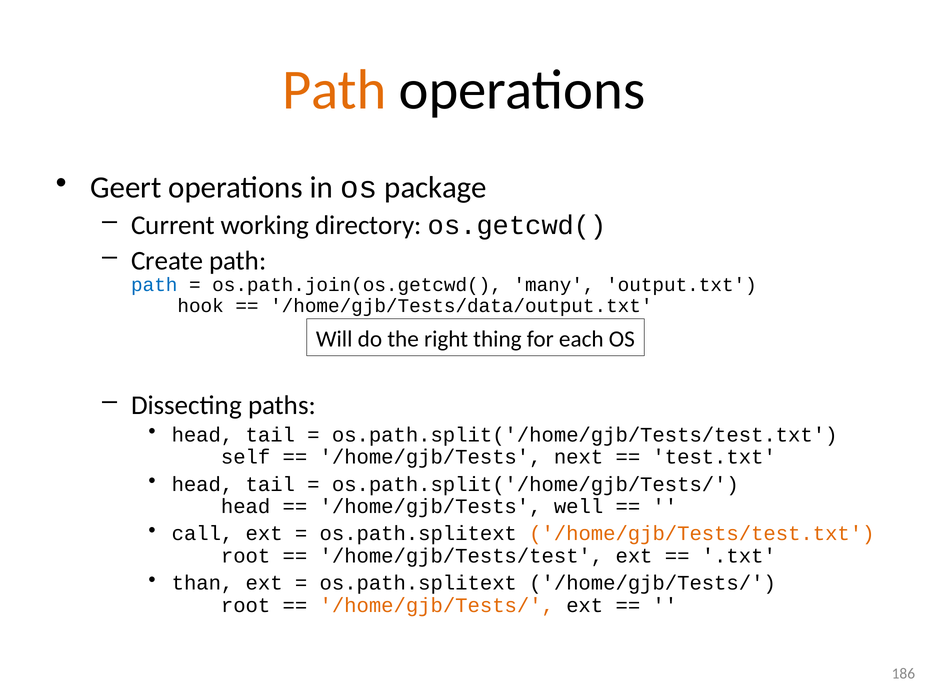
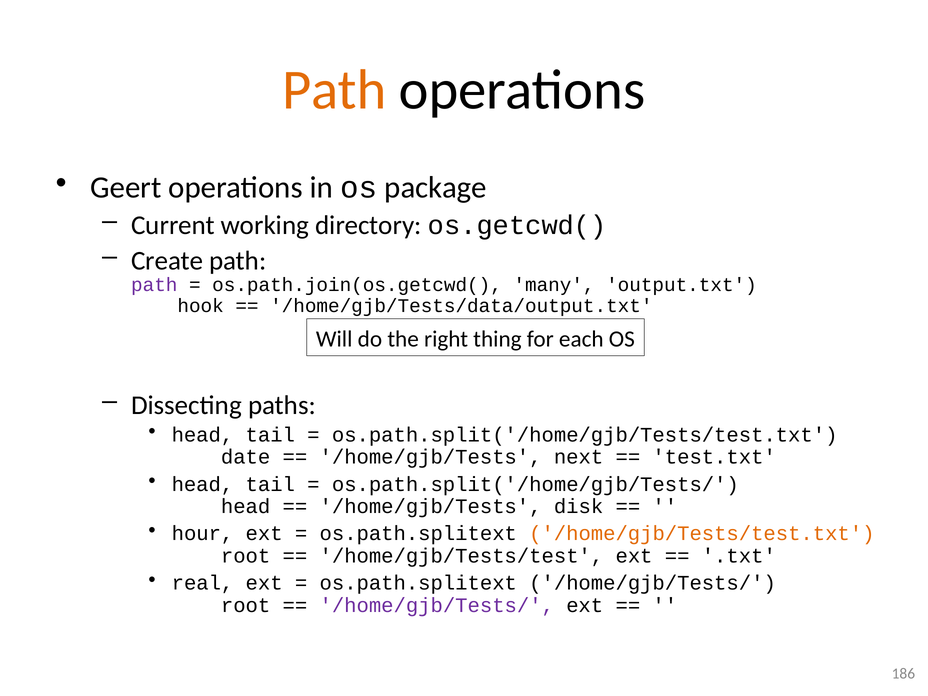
path at (154, 285) colour: blue -> purple
self: self -> date
well: well -> disk
call: call -> hour
than: than -> real
/home/gjb/Tests/ at (437, 605) colour: orange -> purple
